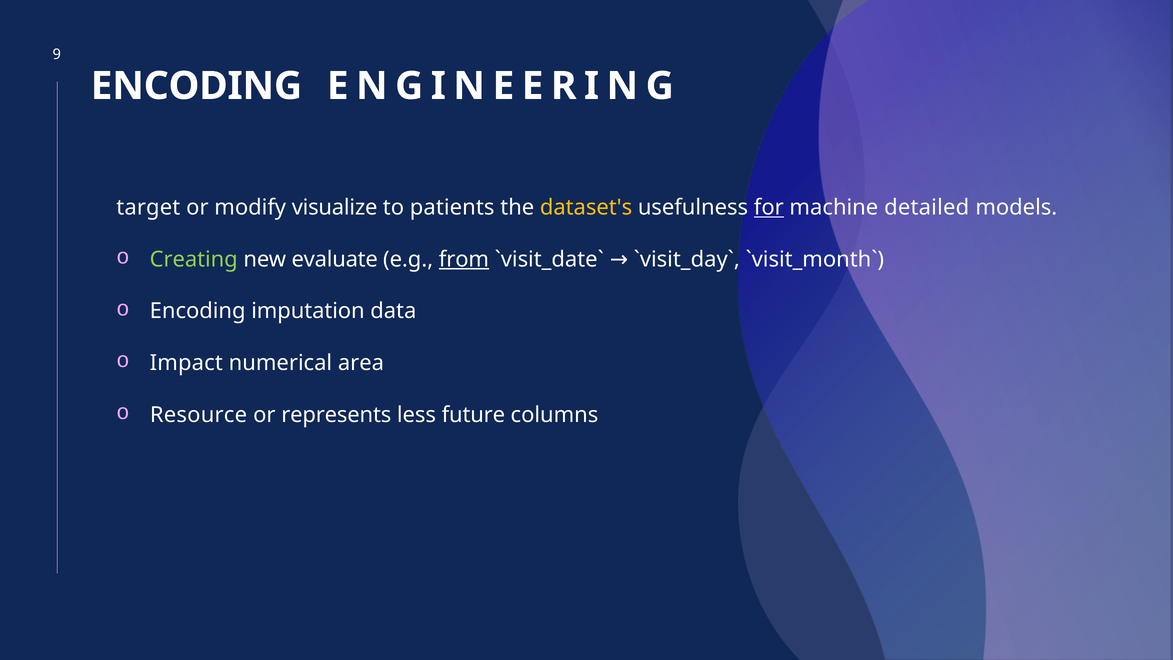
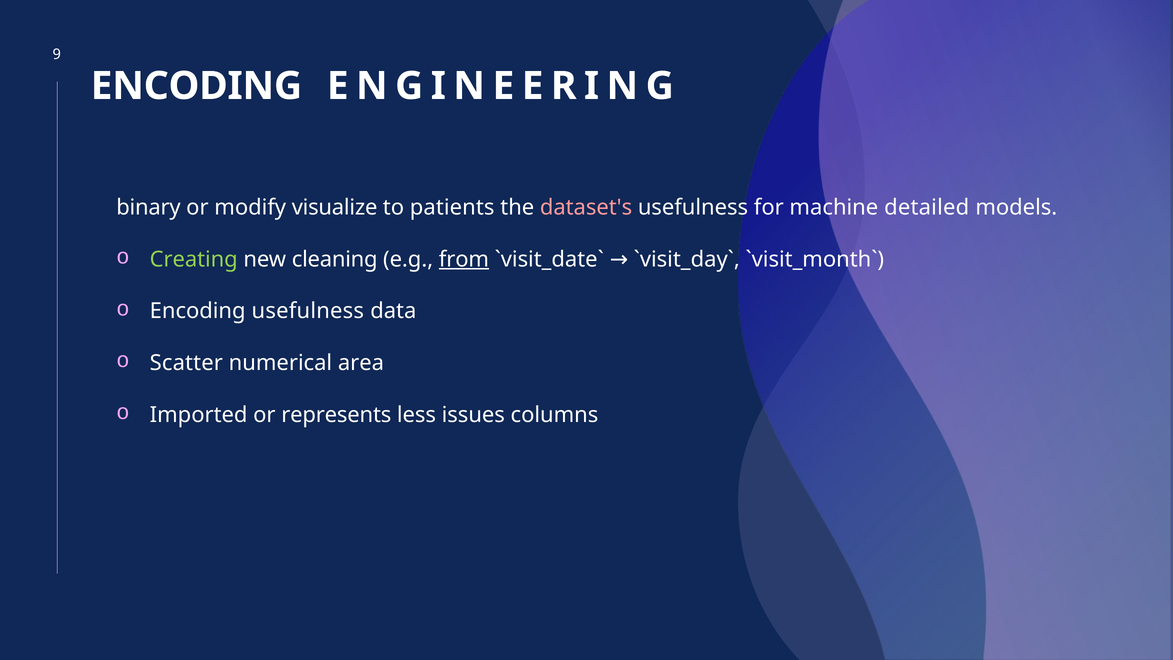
target: target -> binary
dataset's colour: yellow -> pink
for underline: present -> none
evaluate: evaluate -> cleaning
Encoding imputation: imputation -> usefulness
Impact: Impact -> Scatter
Resource: Resource -> Imported
future: future -> issues
